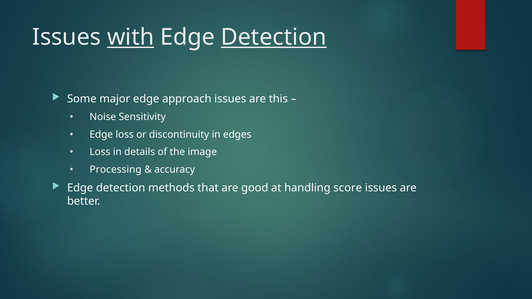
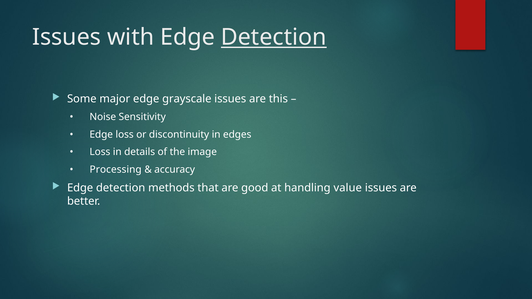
with underline: present -> none
approach: approach -> grayscale
score: score -> value
